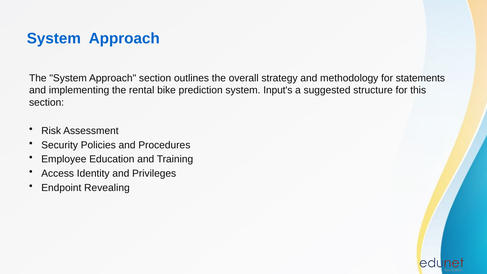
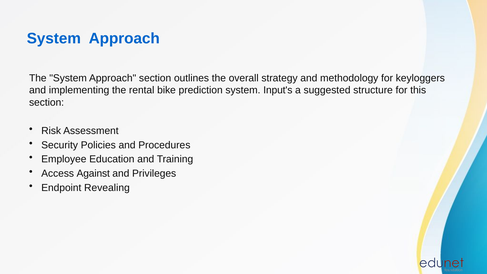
statements: statements -> keyloggers
Identity: Identity -> Against
